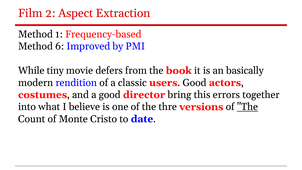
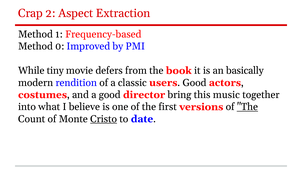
Film: Film -> Crap
6: 6 -> 0
errors: errors -> music
thre: thre -> first
Cristo underline: none -> present
